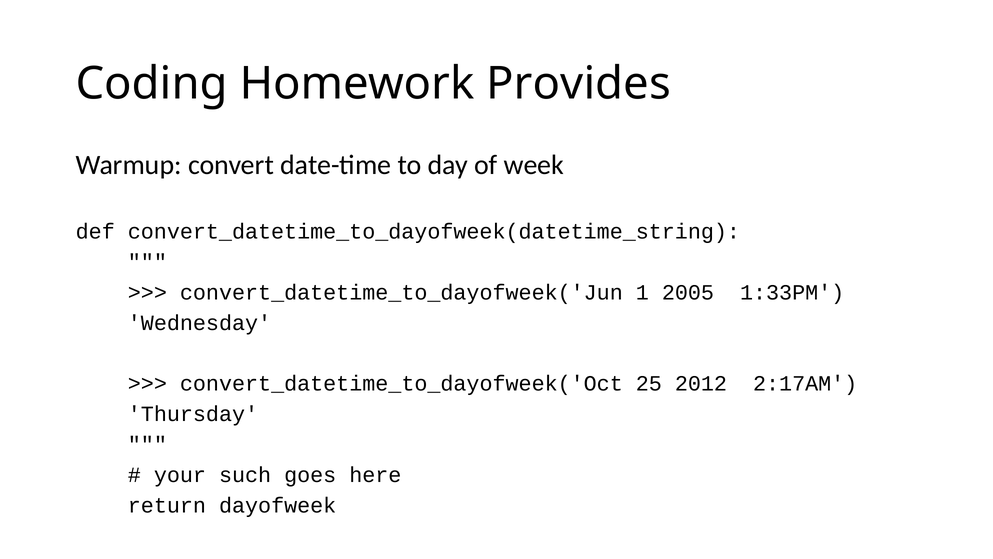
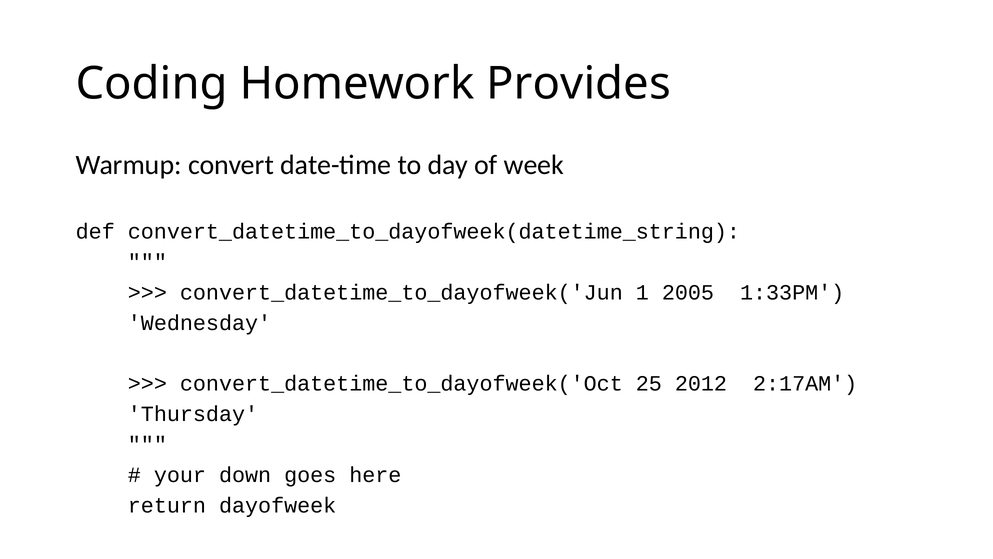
such: such -> down
